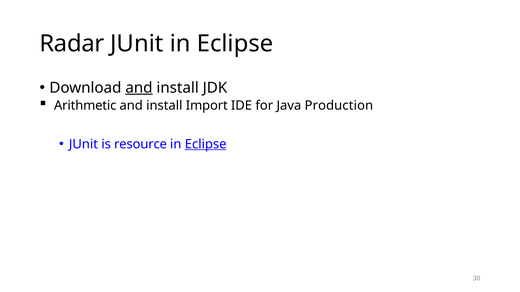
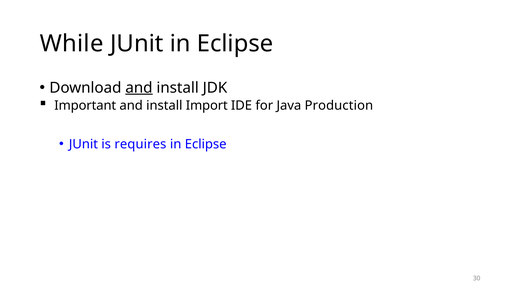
Radar: Radar -> While
Arithmetic: Arithmetic -> Important
resource: resource -> requires
Eclipse at (206, 144) underline: present -> none
